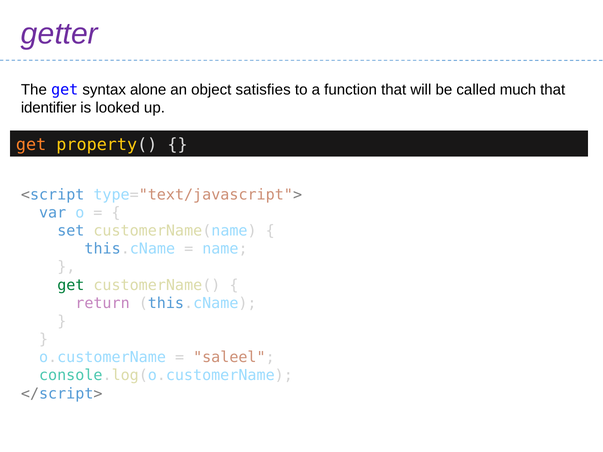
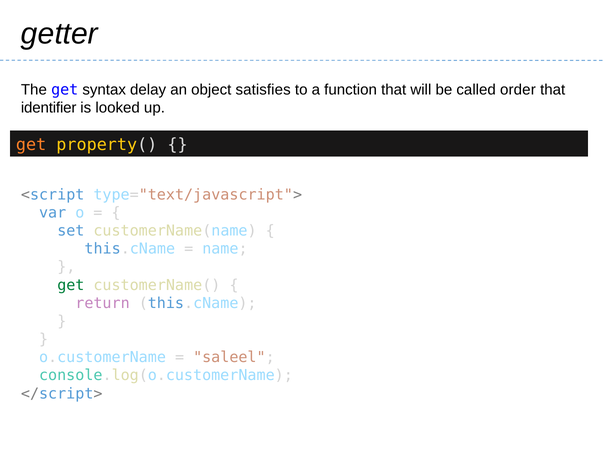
getter colour: purple -> black
alone: alone -> delay
much: much -> order
